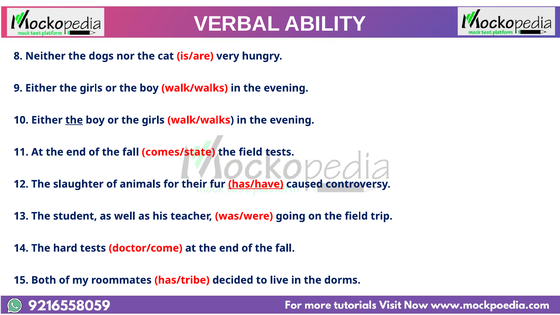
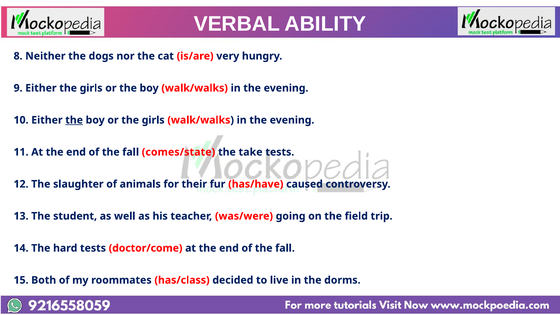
field at (251, 152): field -> take
has/have underline: present -> none
has/tribe: has/tribe -> has/class
